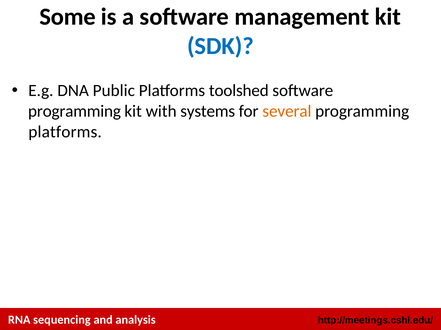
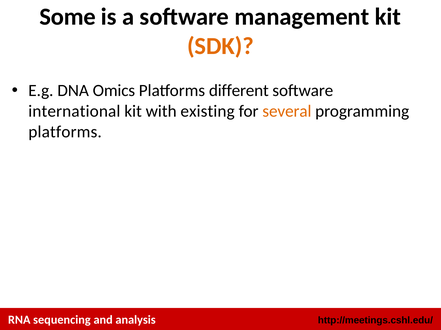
SDK colour: blue -> orange
Public: Public -> Omics
toolshed: toolshed -> different
programming at (75, 111): programming -> international
systems: systems -> existing
